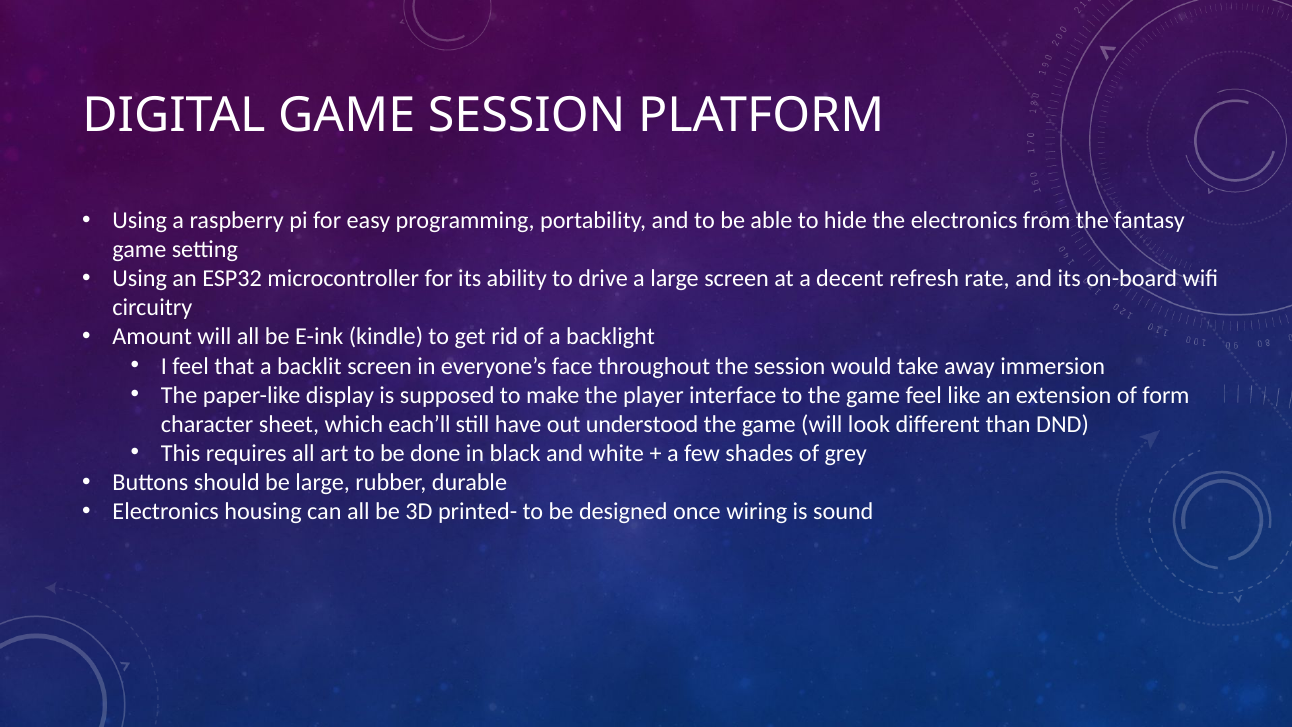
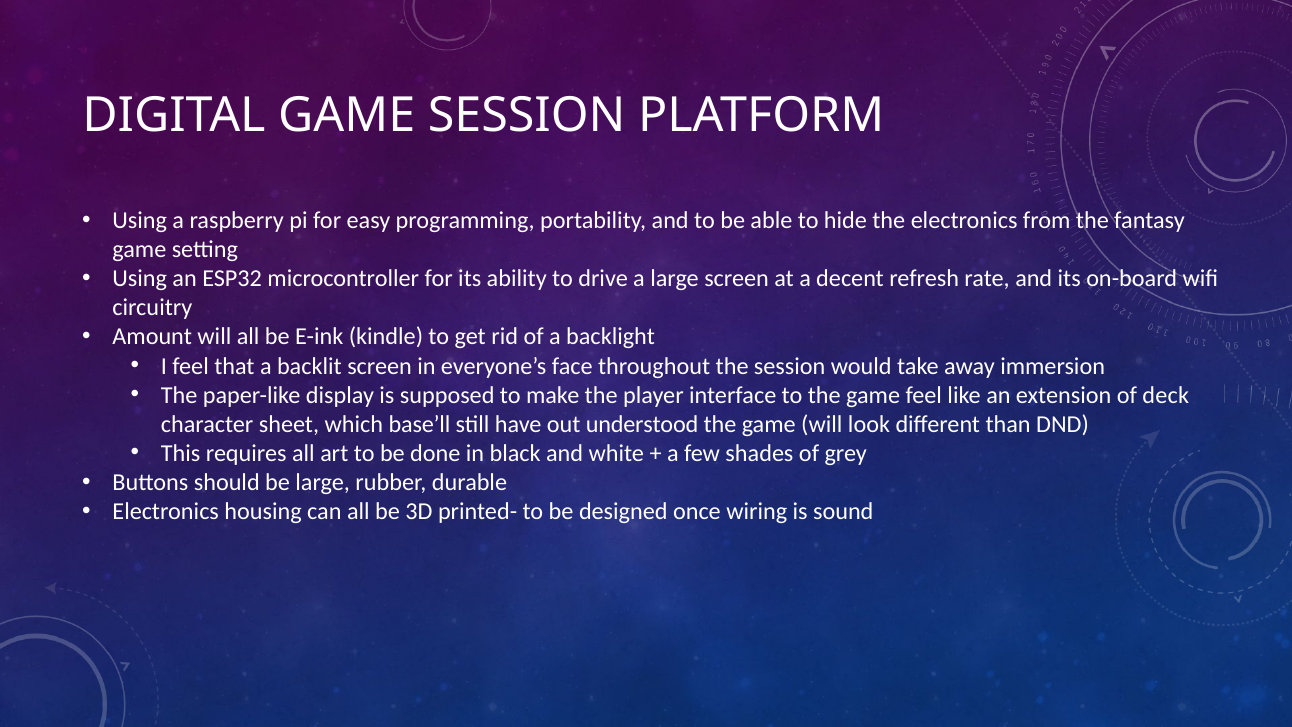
form: form -> deck
each’ll: each’ll -> base’ll
